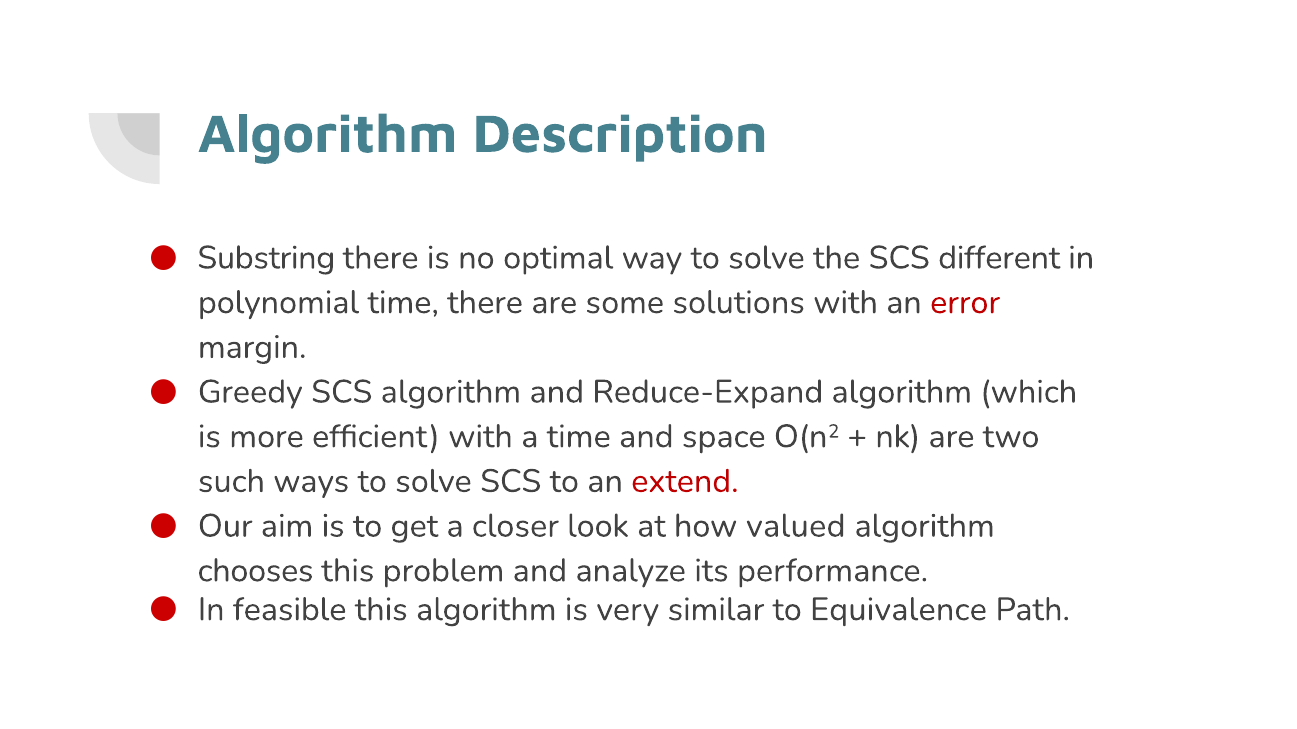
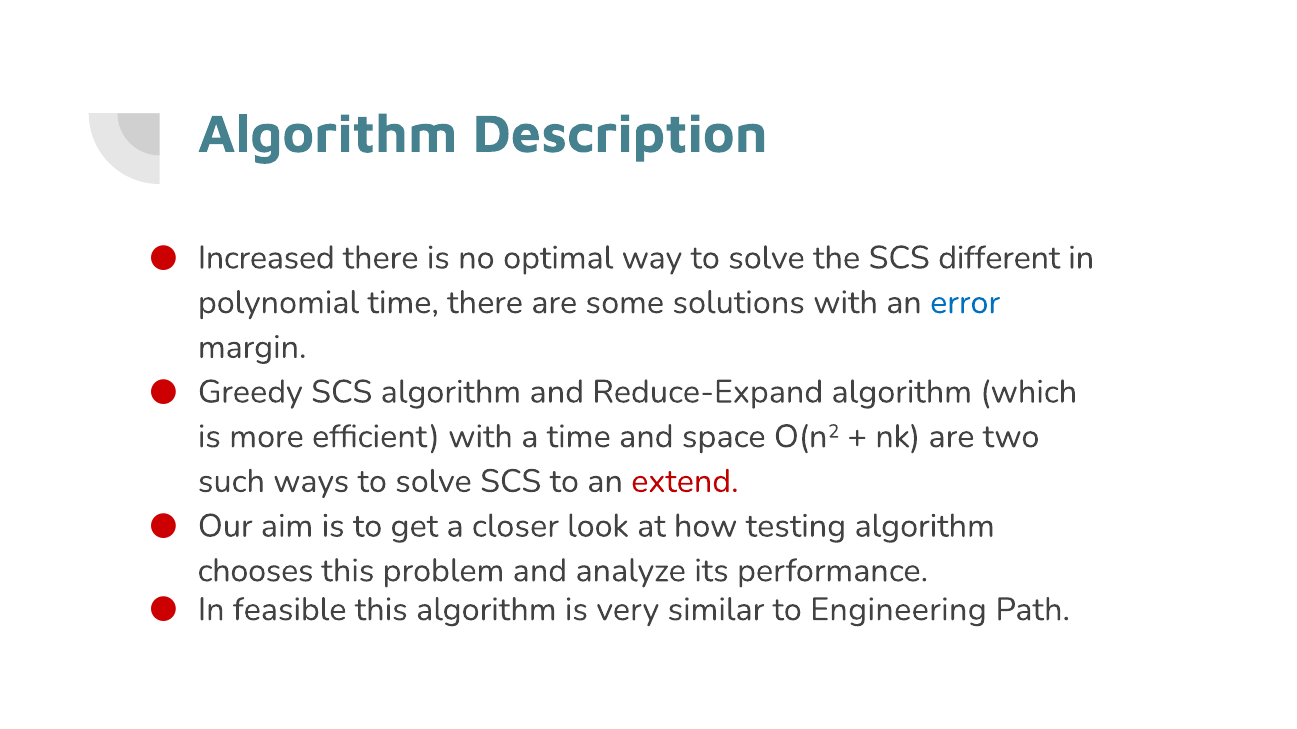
Substring: Substring -> Increased
error colour: red -> blue
valued: valued -> testing
Equivalence: Equivalence -> Engineering
